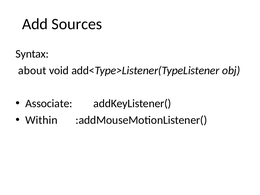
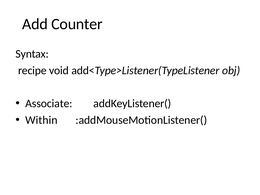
Sources: Sources -> Counter
about: about -> recipe
